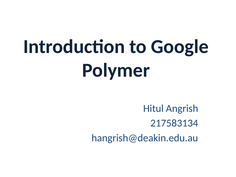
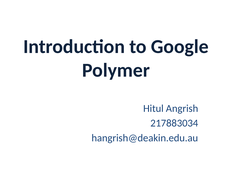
217583134: 217583134 -> 217883034
